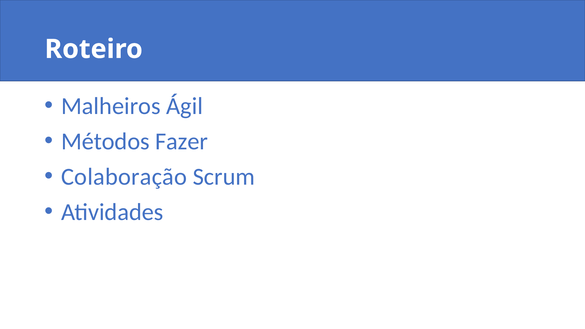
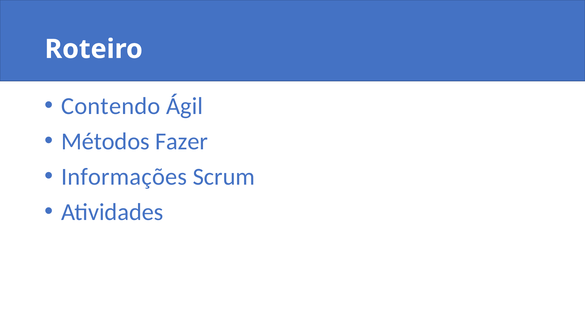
Malheiros: Malheiros -> Contendo
Colaboração: Colaboração -> Informações
